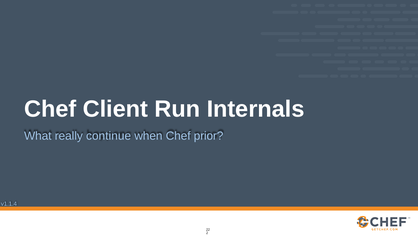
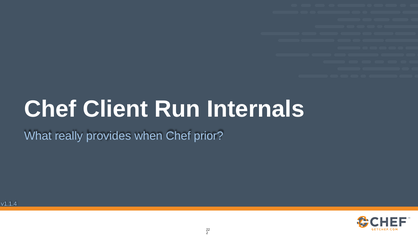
continue: continue -> provides
